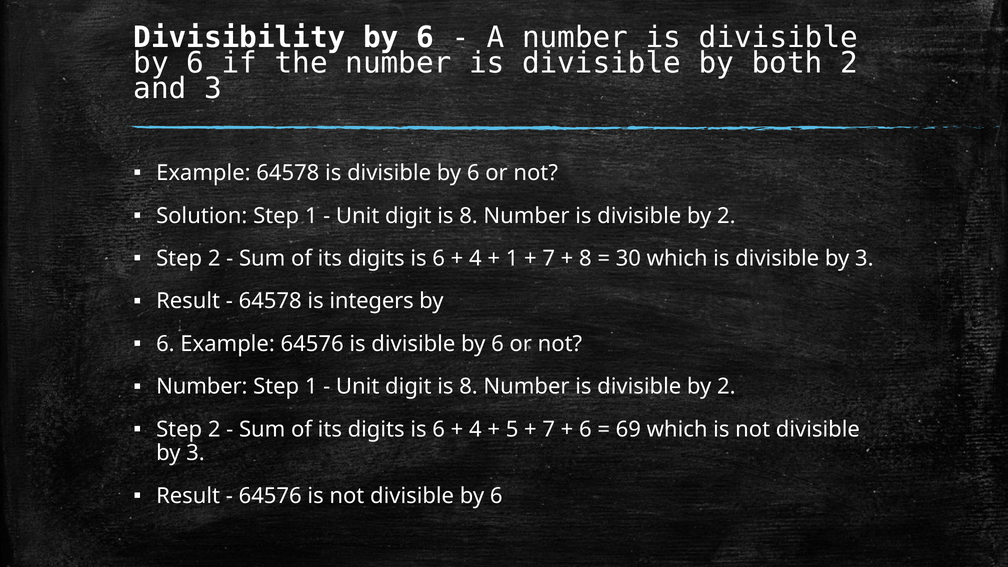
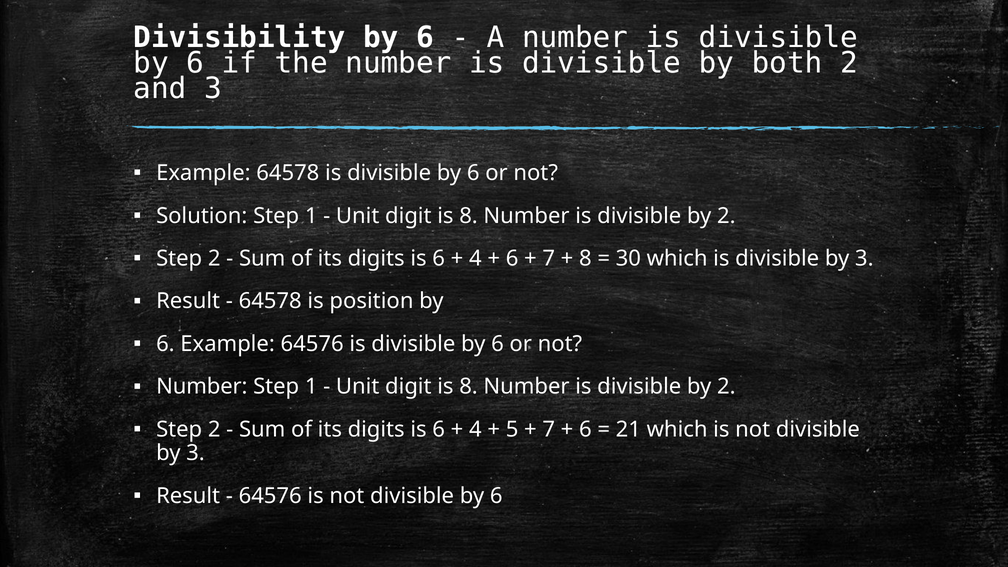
1 at (512, 259): 1 -> 6
integers: integers -> position
69: 69 -> 21
